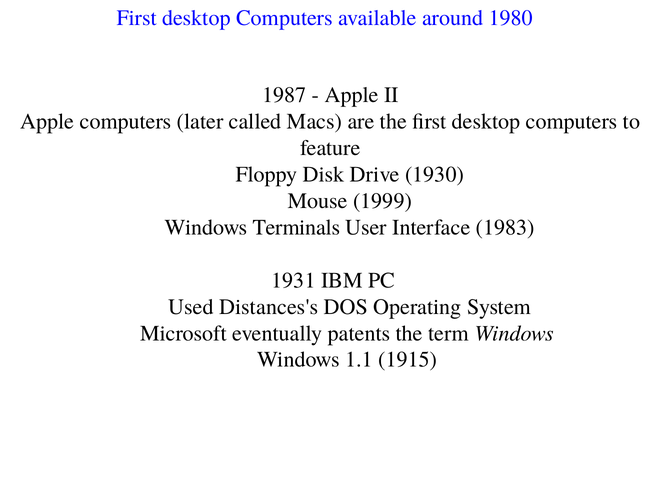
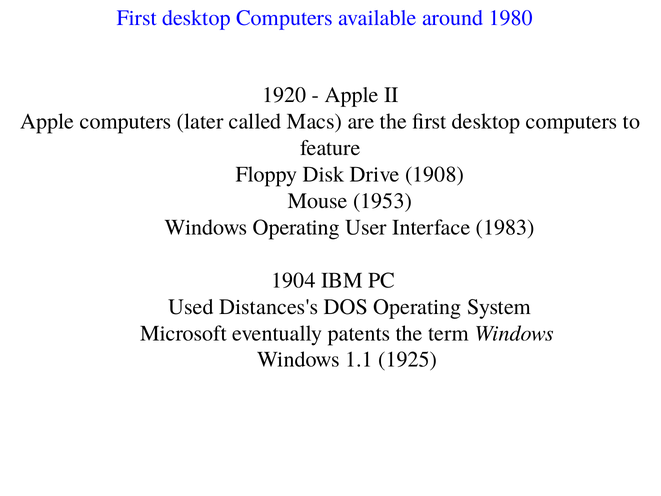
1987: 1987 -> 1920
1930: 1930 -> 1908
1999: 1999 -> 1953
Windows Terminals: Terminals -> Operating
1931: 1931 -> 1904
1915: 1915 -> 1925
